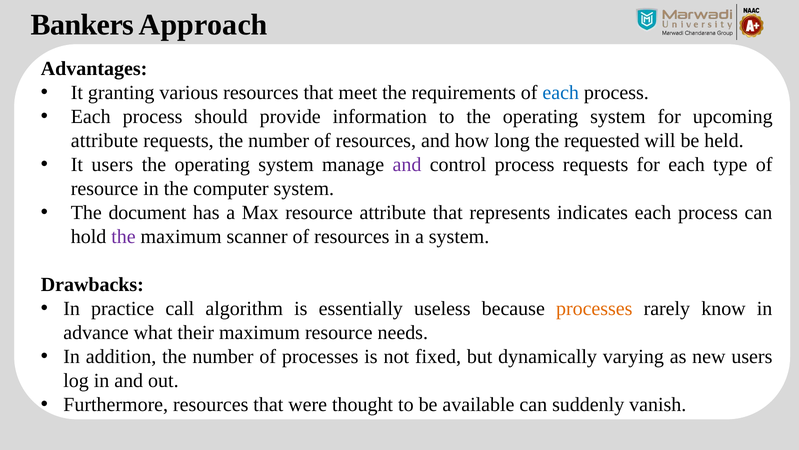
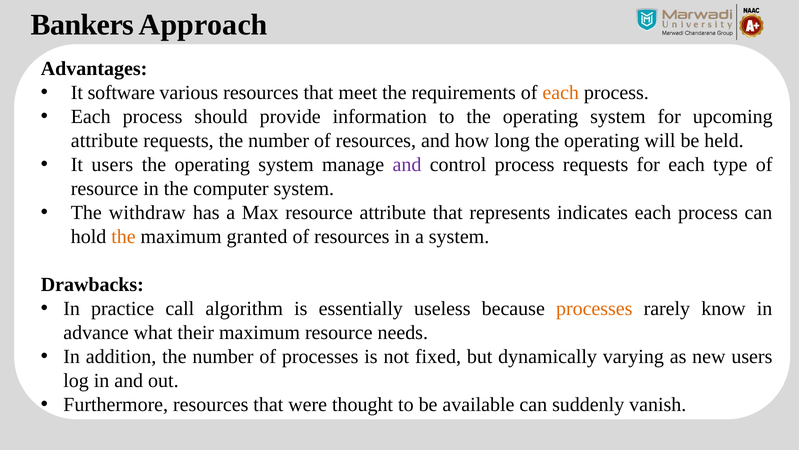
granting: granting -> software
each at (561, 93) colour: blue -> orange
long the requested: requested -> operating
document: document -> withdraw
the at (123, 236) colour: purple -> orange
scanner: scanner -> granted
